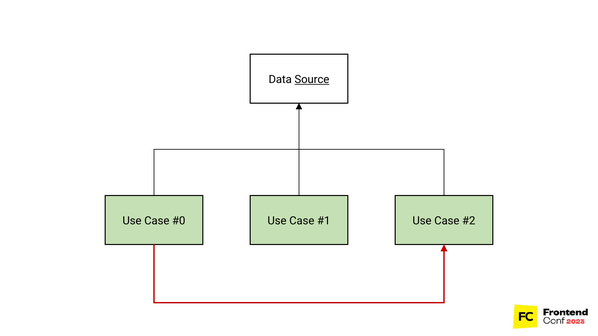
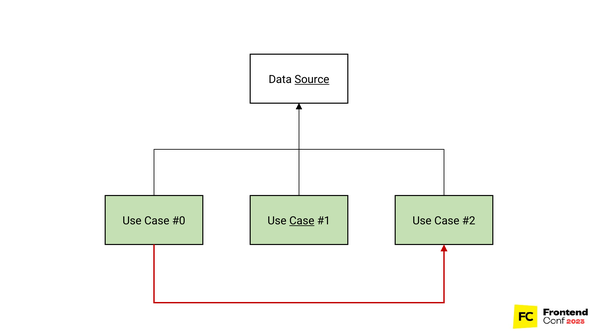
Case at (302, 221) underline: none -> present
